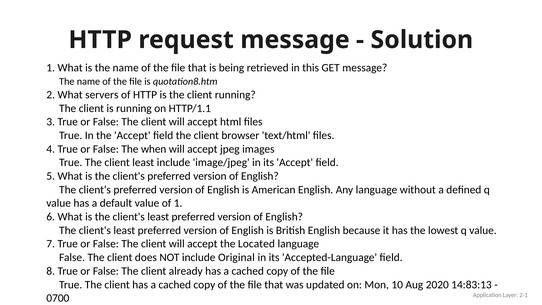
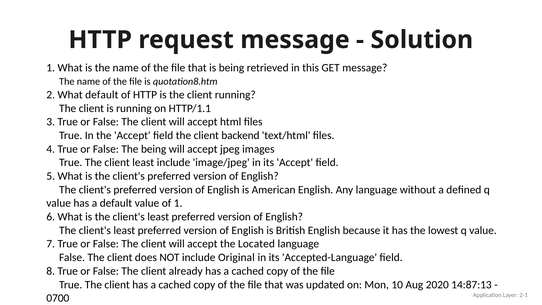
What servers: servers -> default
browser: browser -> backend
The when: when -> being
14:83:13: 14:83:13 -> 14:87:13
